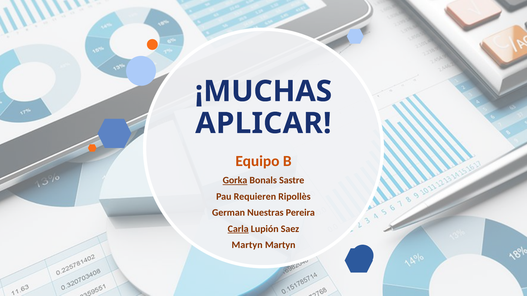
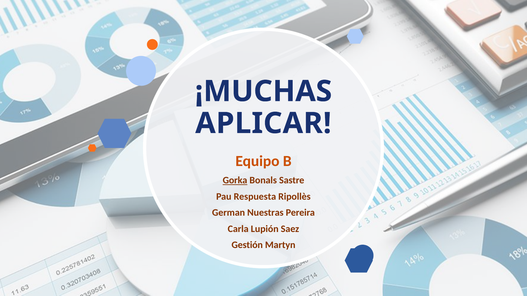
Requieren: Requieren -> Respuesta
Carla underline: present -> none
Martyn at (247, 245): Martyn -> Gestión
